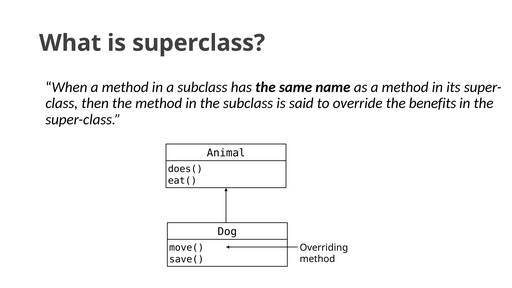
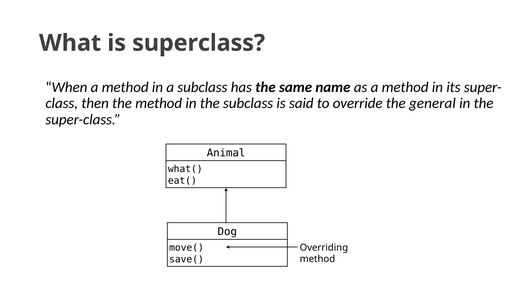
benefits: benefits -> general
does(: does( -> what(
